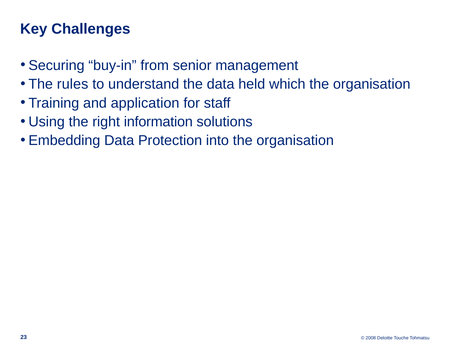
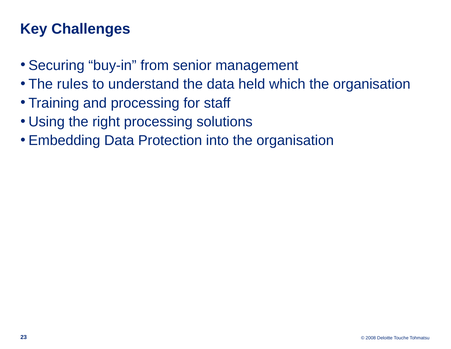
and application: application -> processing
right information: information -> processing
